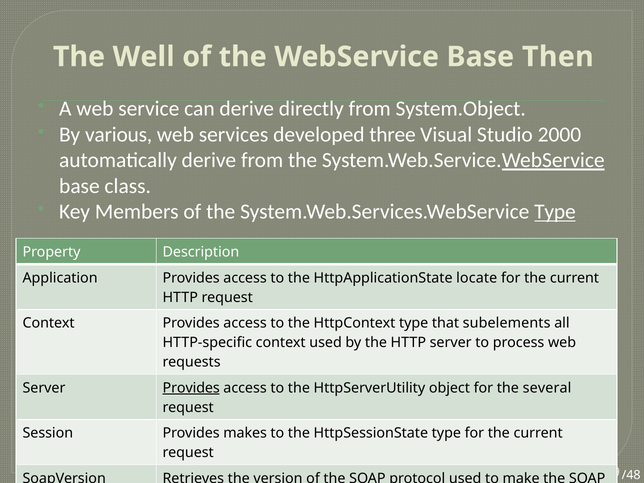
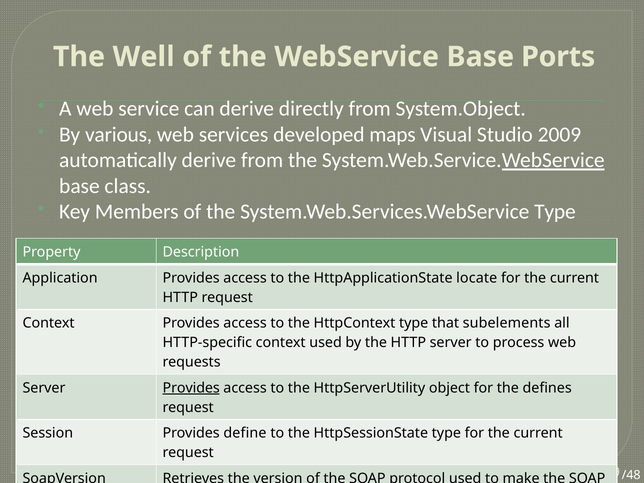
Then: Then -> Ports
three: three -> maps
2000: 2000 -> 2009
Type at (555, 212) underline: present -> none
several: several -> defines
makes: makes -> define
